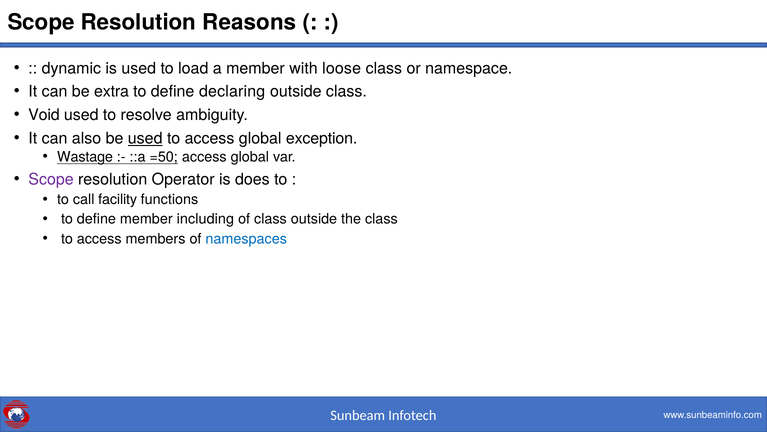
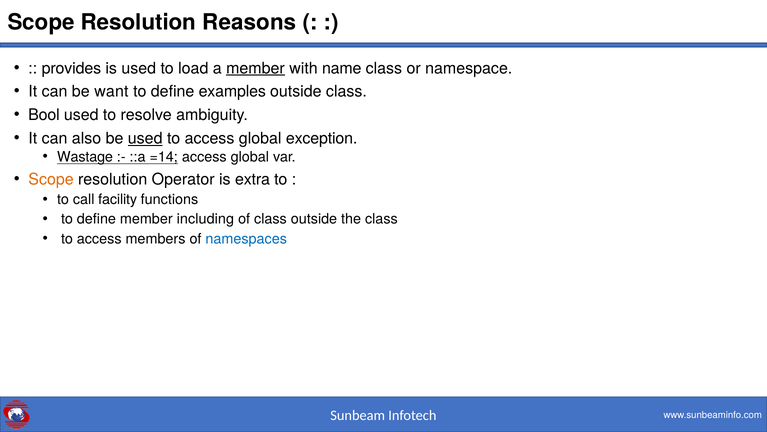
dynamic: dynamic -> provides
member at (255, 68) underline: none -> present
loose: loose -> name
extra: extra -> want
declaring: declaring -> examples
Void: Void -> Bool
=50: =50 -> =14
Scope at (51, 179) colour: purple -> orange
does: does -> extra
